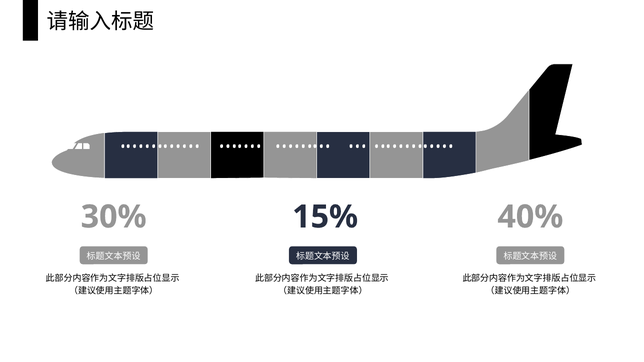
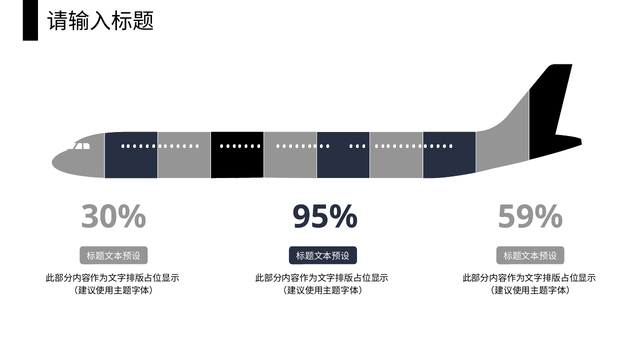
15%: 15% -> 95%
40%: 40% -> 59%
